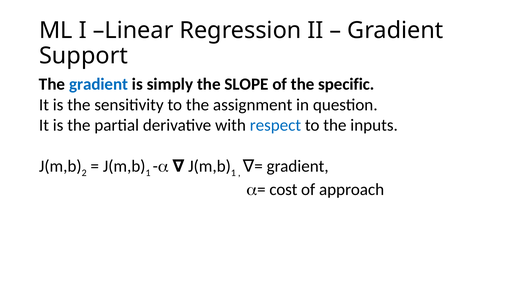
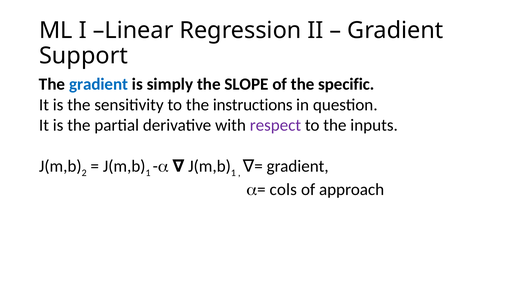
assignment: assignment -> instructions
respect colour: blue -> purple
cost: cost -> cols
